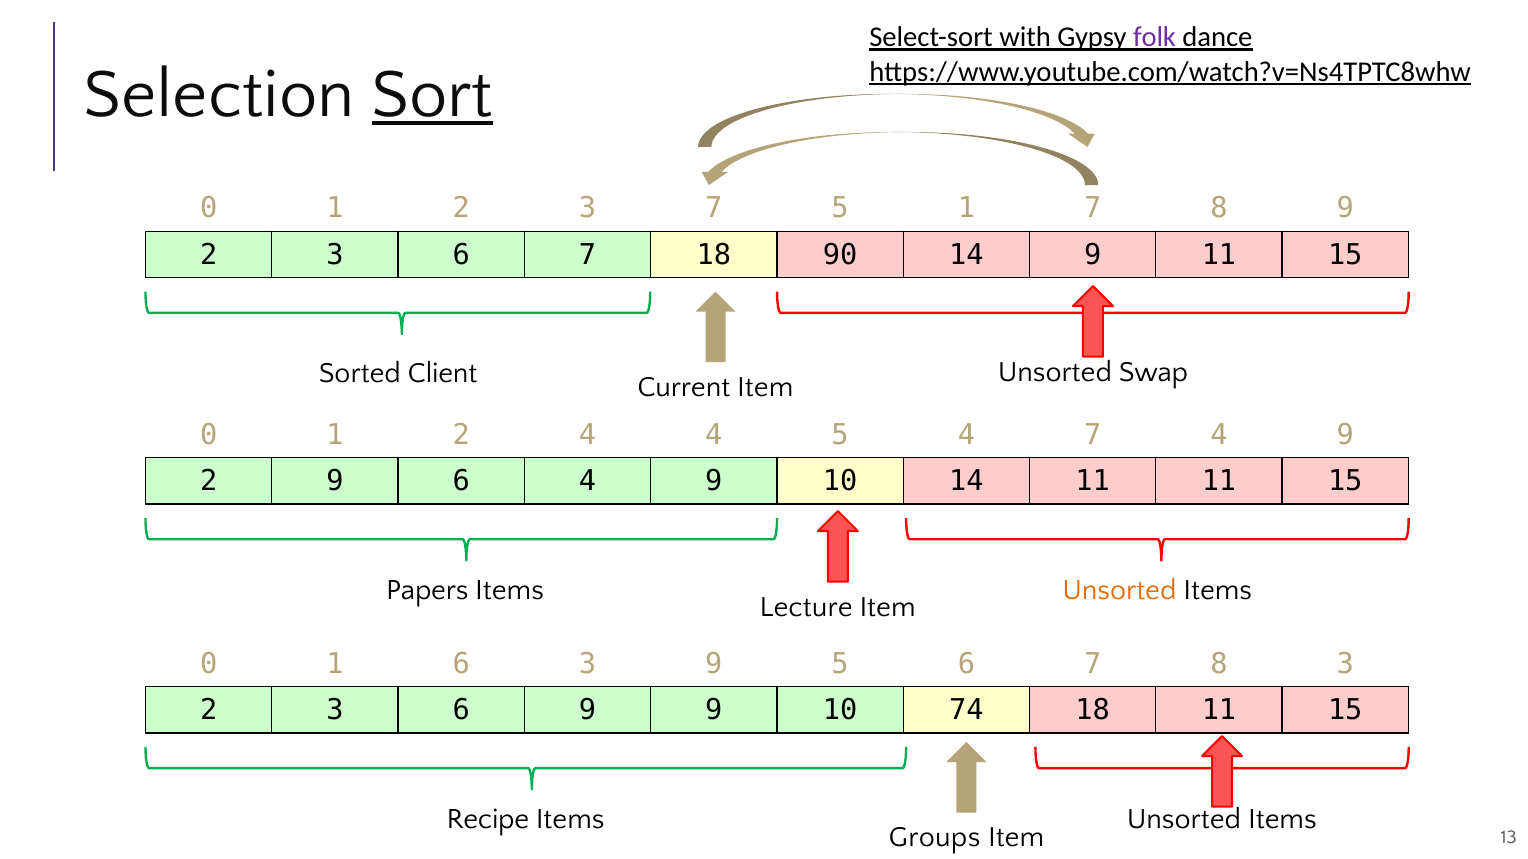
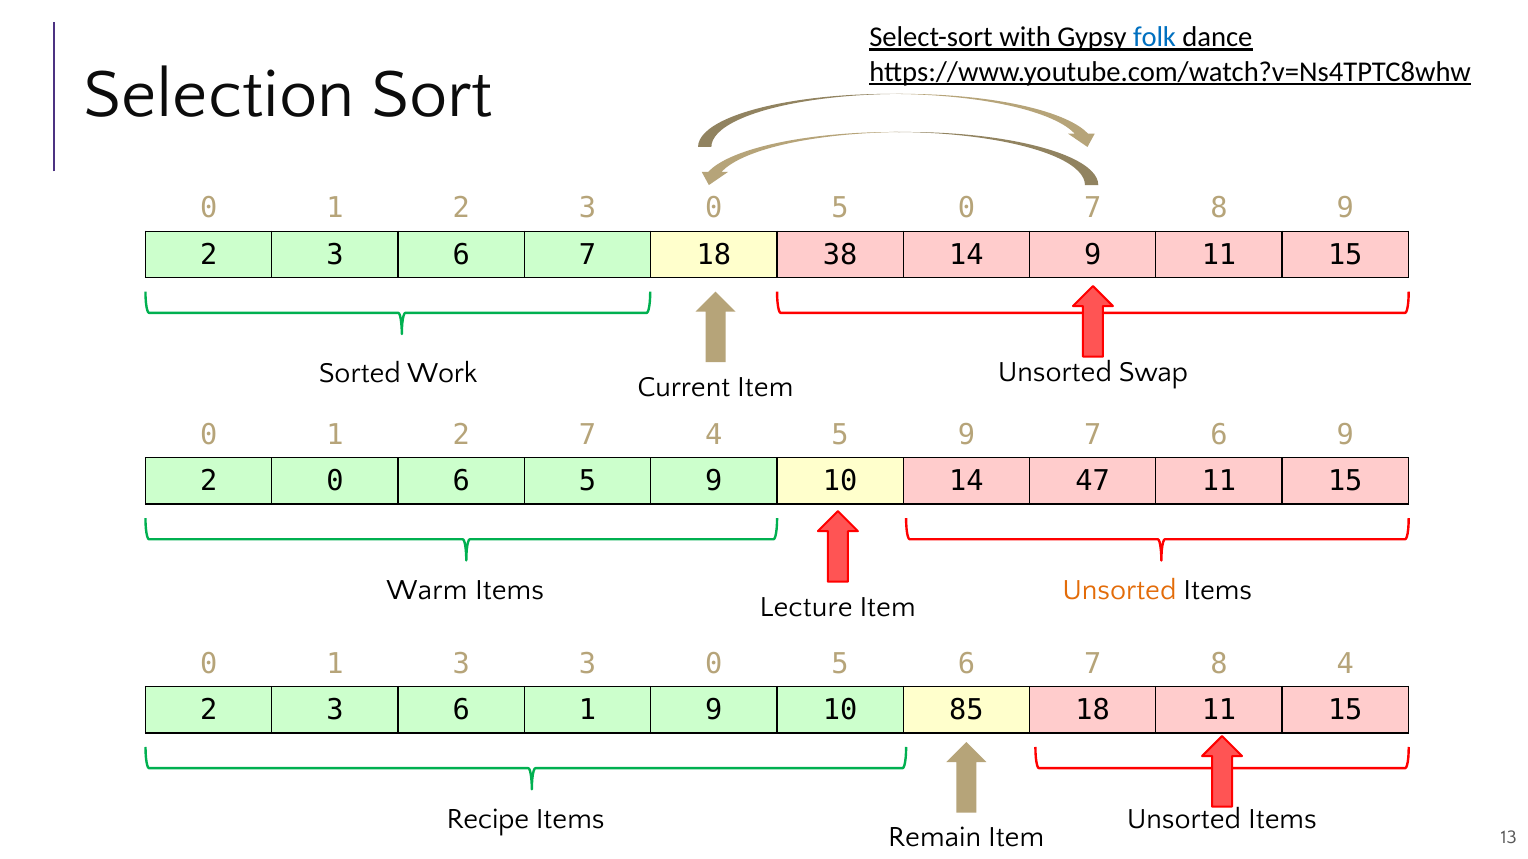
folk colour: purple -> blue
Sort underline: present -> none
2 3 7: 7 -> 0
5 1: 1 -> 0
90: 90 -> 38
Client: Client -> Work
2 4: 4 -> 7
4 5 4: 4 -> 9
7 4: 4 -> 6
2 9: 9 -> 0
6 4: 4 -> 5
14 11: 11 -> 47
Papers: Papers -> Warm
1 6: 6 -> 3
9 at (714, 664): 9 -> 0
8 3: 3 -> 4
6 9: 9 -> 1
74: 74 -> 85
Groups: Groups -> Remain
